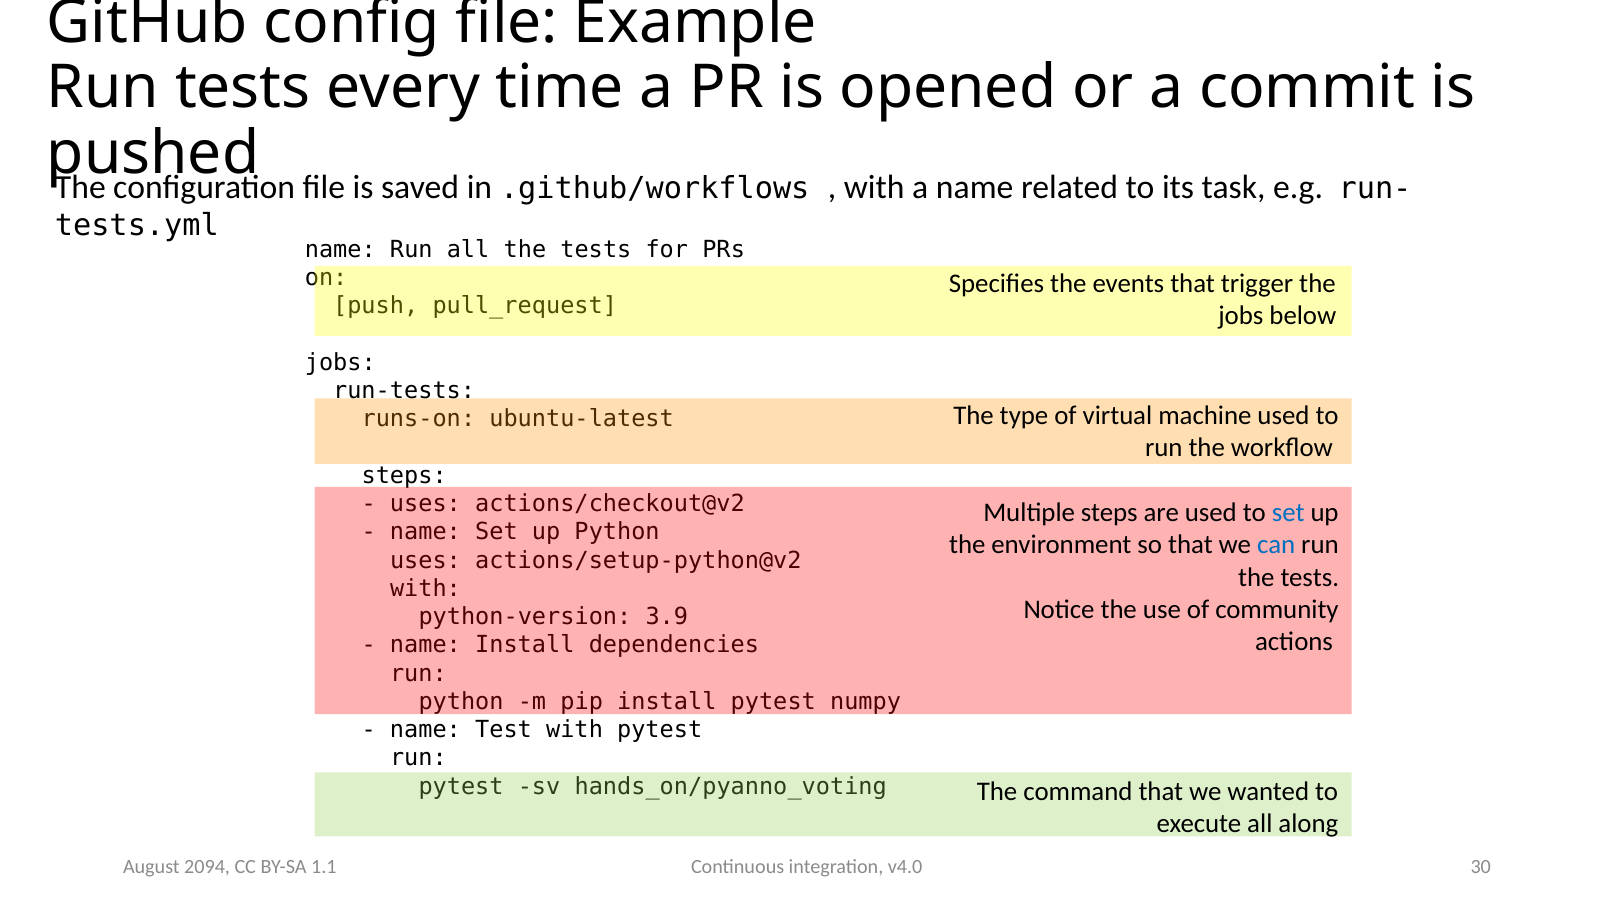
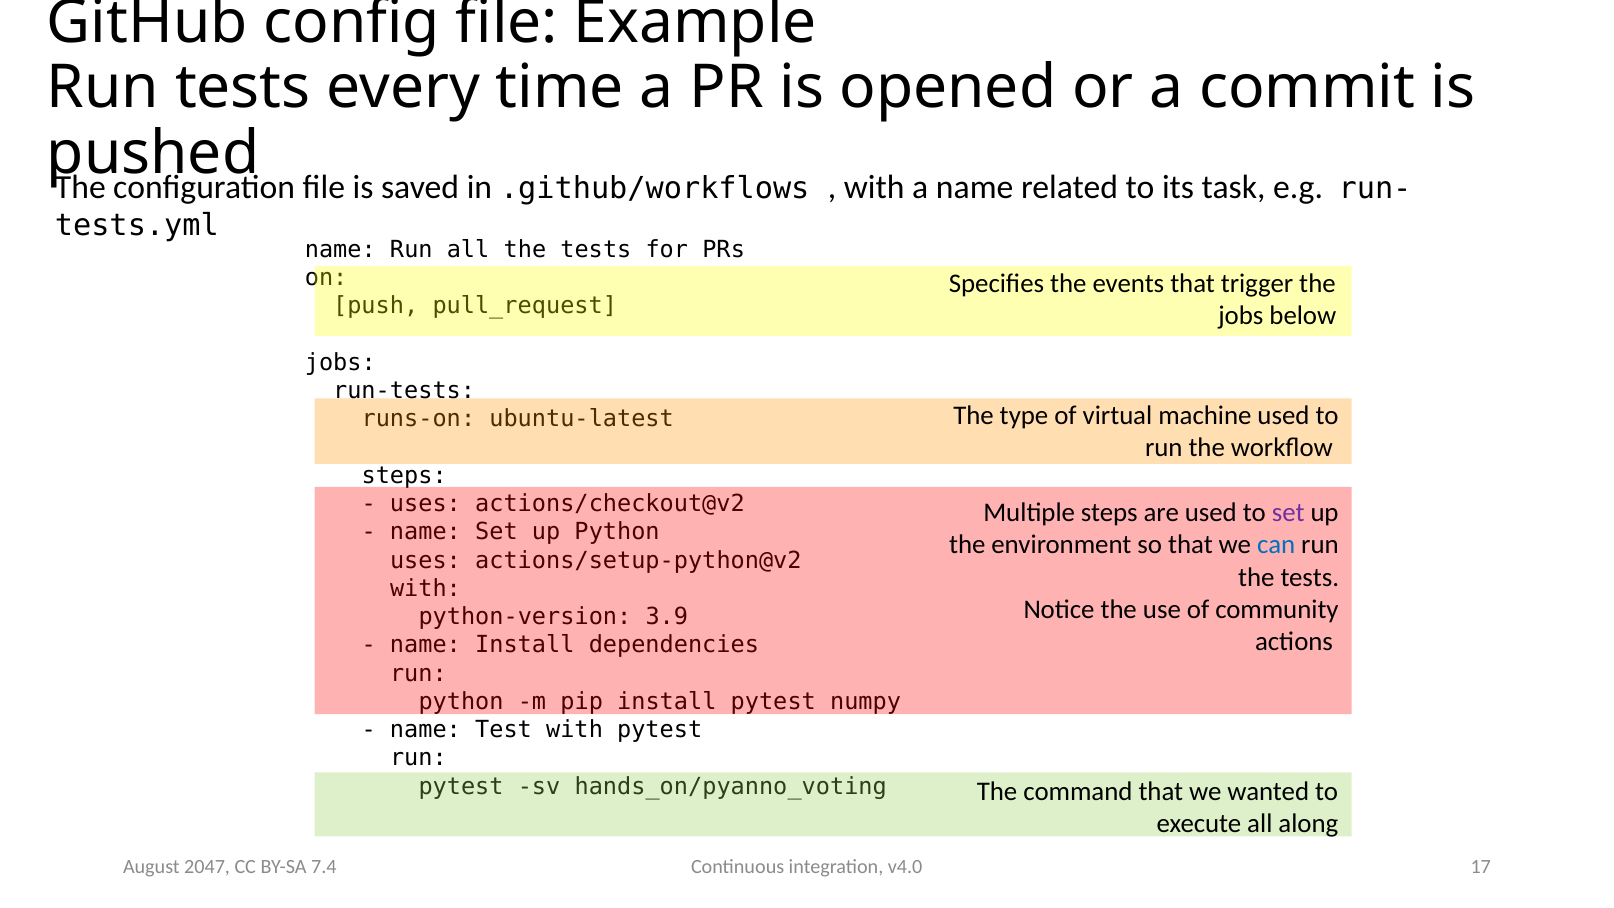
set at (1288, 513) colour: blue -> purple
30: 30 -> 17
2094: 2094 -> 2047
1.1: 1.1 -> 7.4
